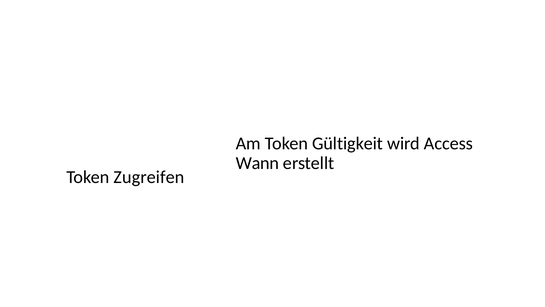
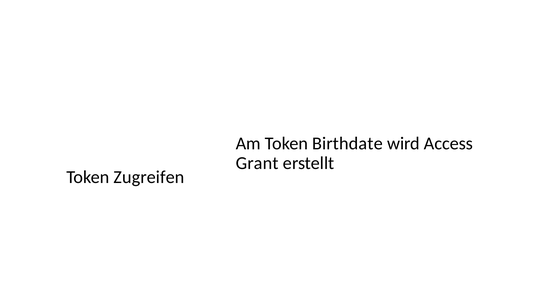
Gültigkeit: Gültigkeit -> Birthdate
Wann: Wann -> Grant
